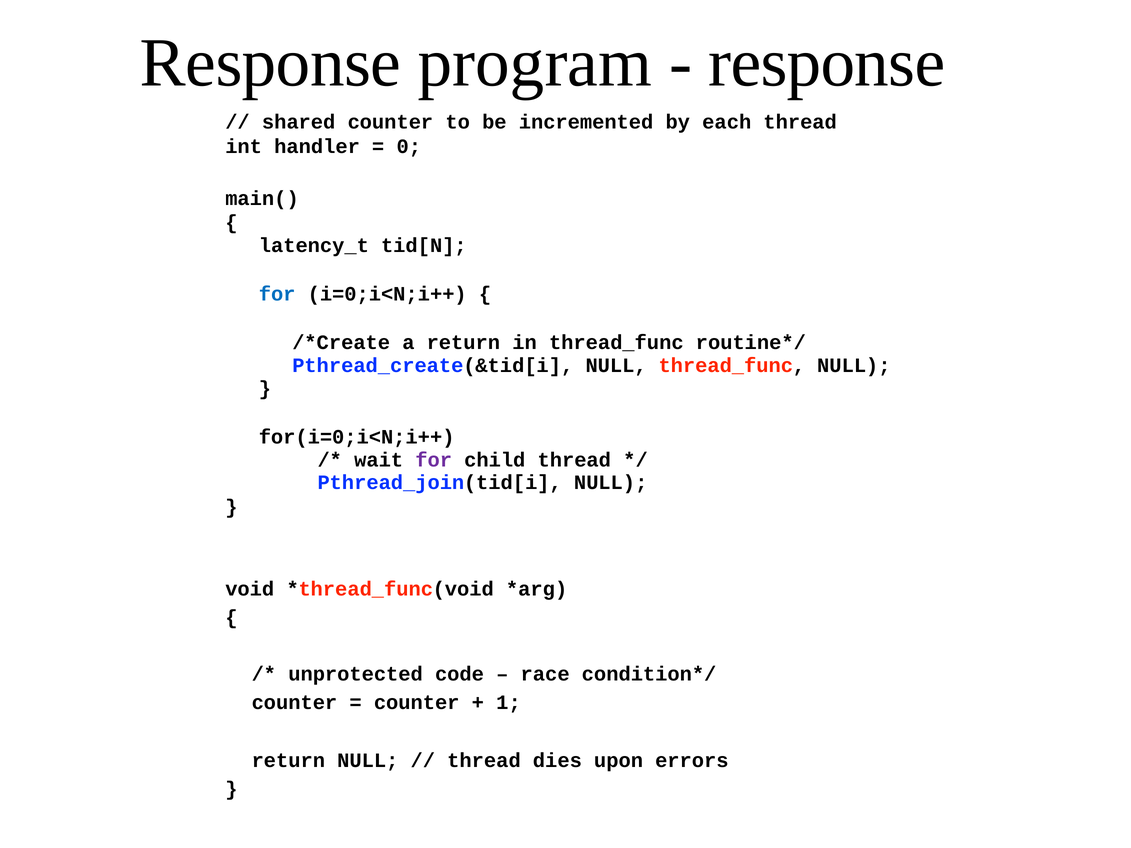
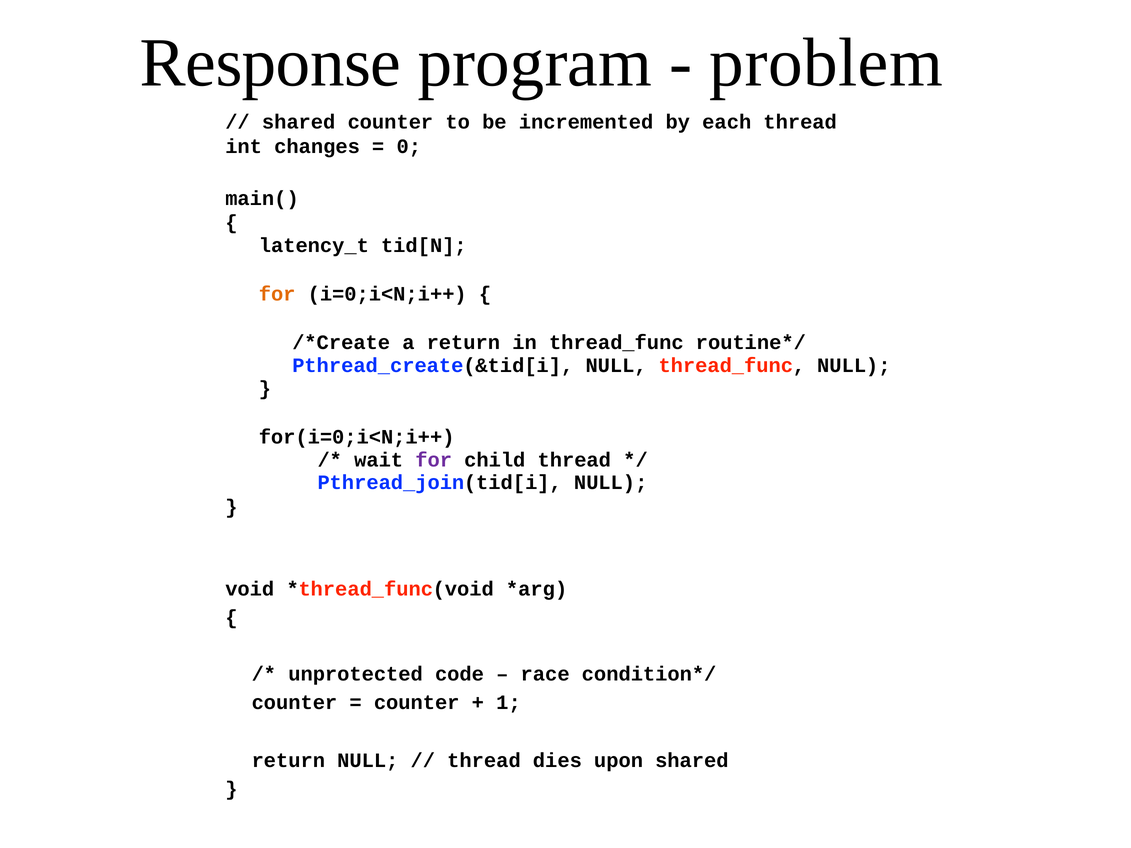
response at (827, 63): response -> problem
handler: handler -> changes
for at (277, 294) colour: blue -> orange
upon errors: errors -> shared
